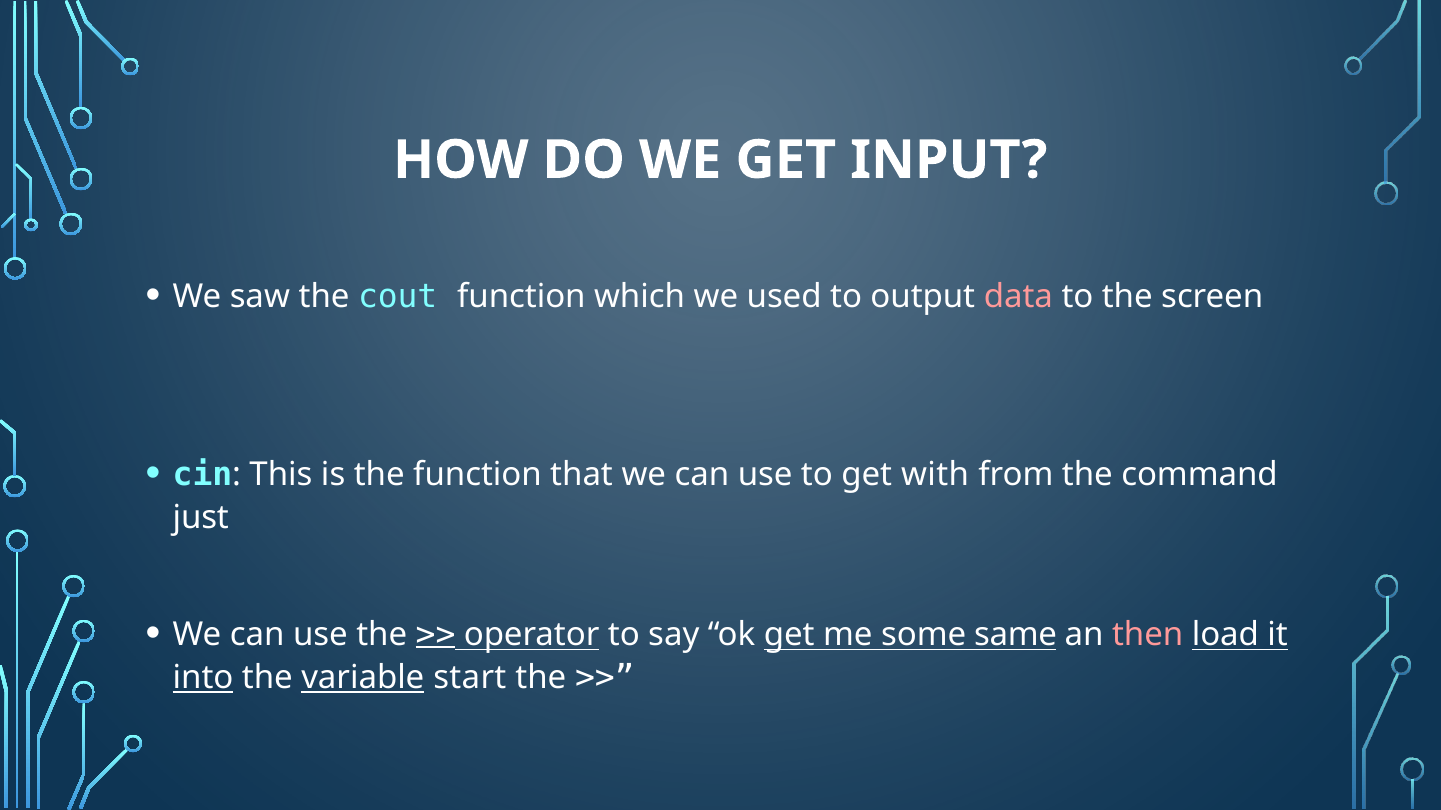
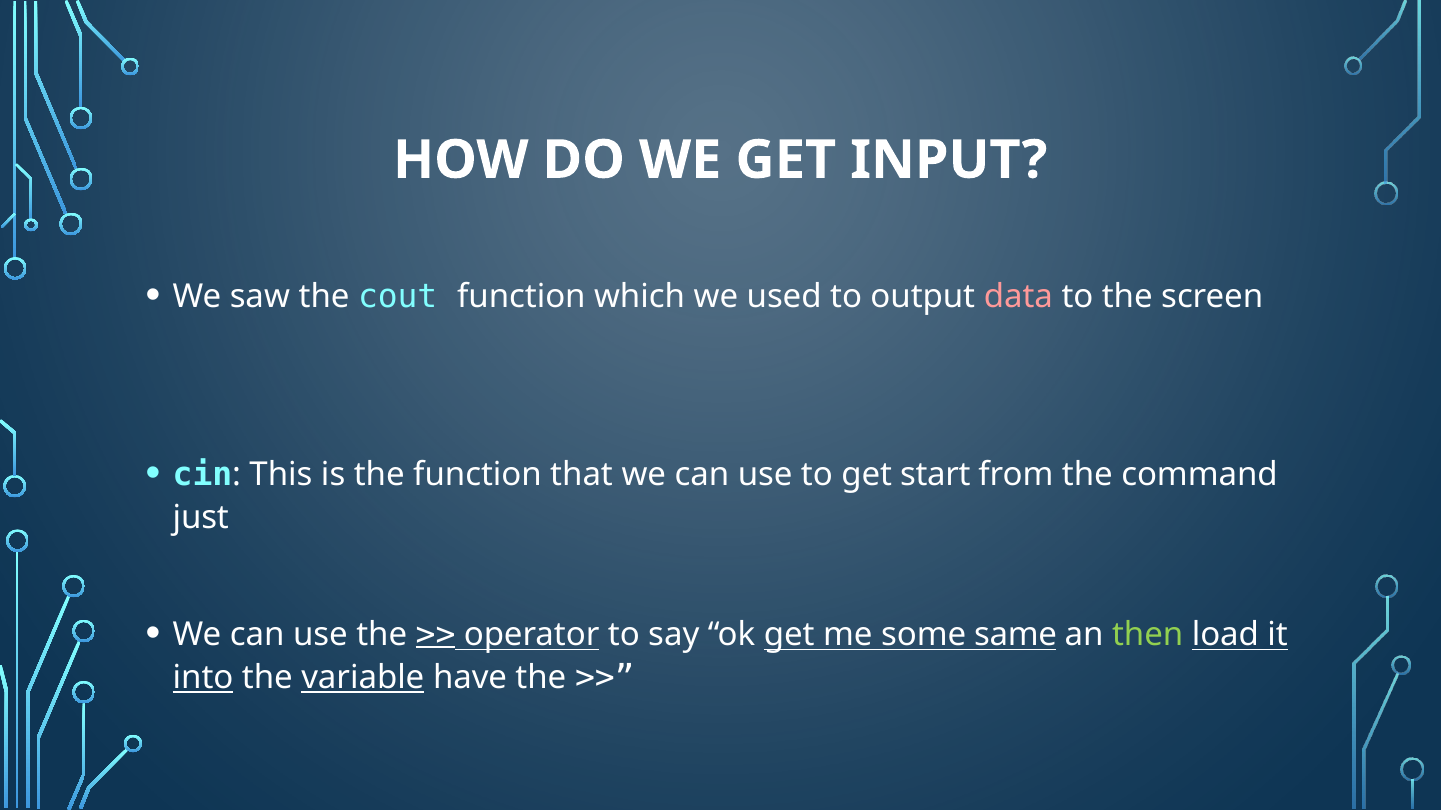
with: with -> start
then colour: pink -> light green
start: start -> have
